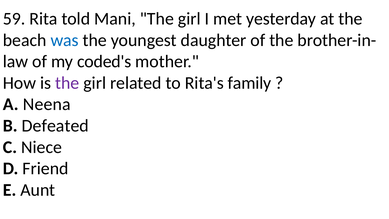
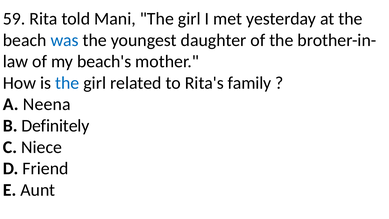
coded's: coded's -> beach's
the at (67, 83) colour: purple -> blue
Defeated: Defeated -> Definitely
